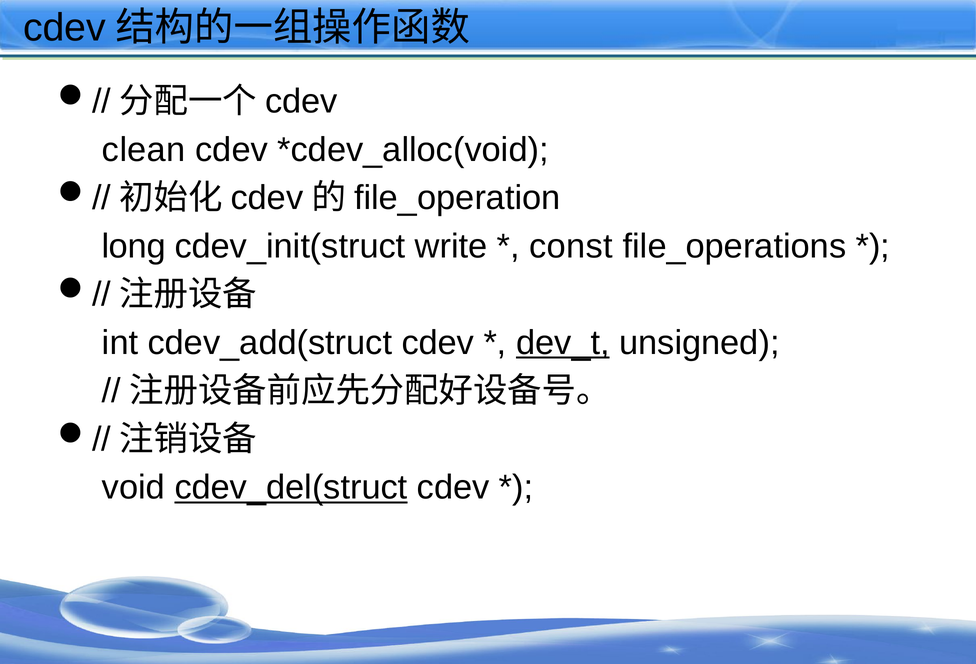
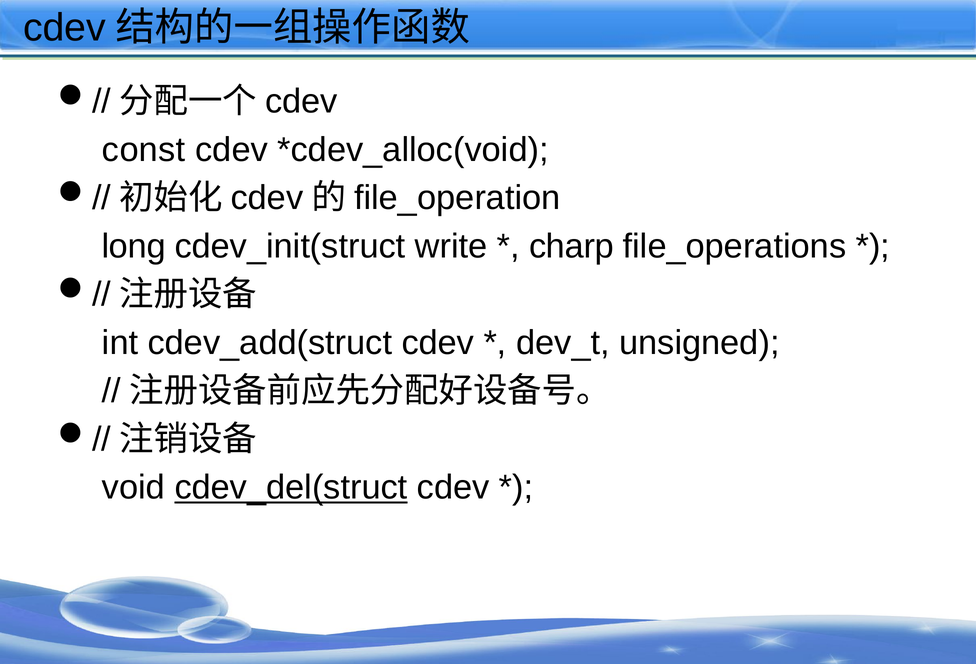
clean: clean -> const
const: const -> charp
dev_t underline: present -> none
